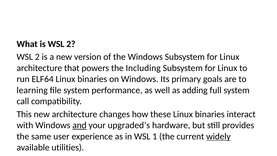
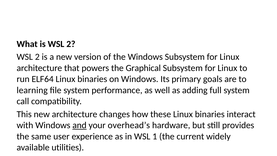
Including: Including -> Graphical
upgraded’s: upgraded’s -> overhead’s
widely underline: present -> none
